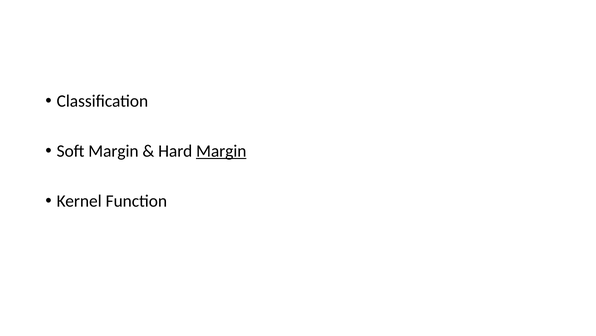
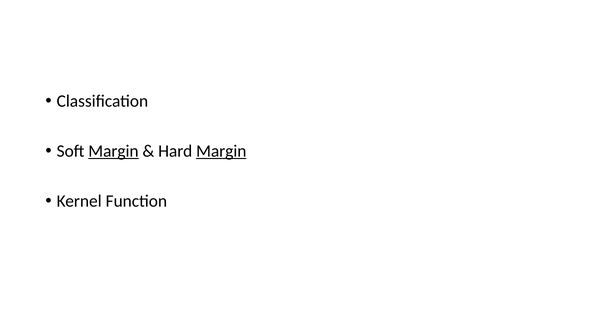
Margin at (113, 151) underline: none -> present
